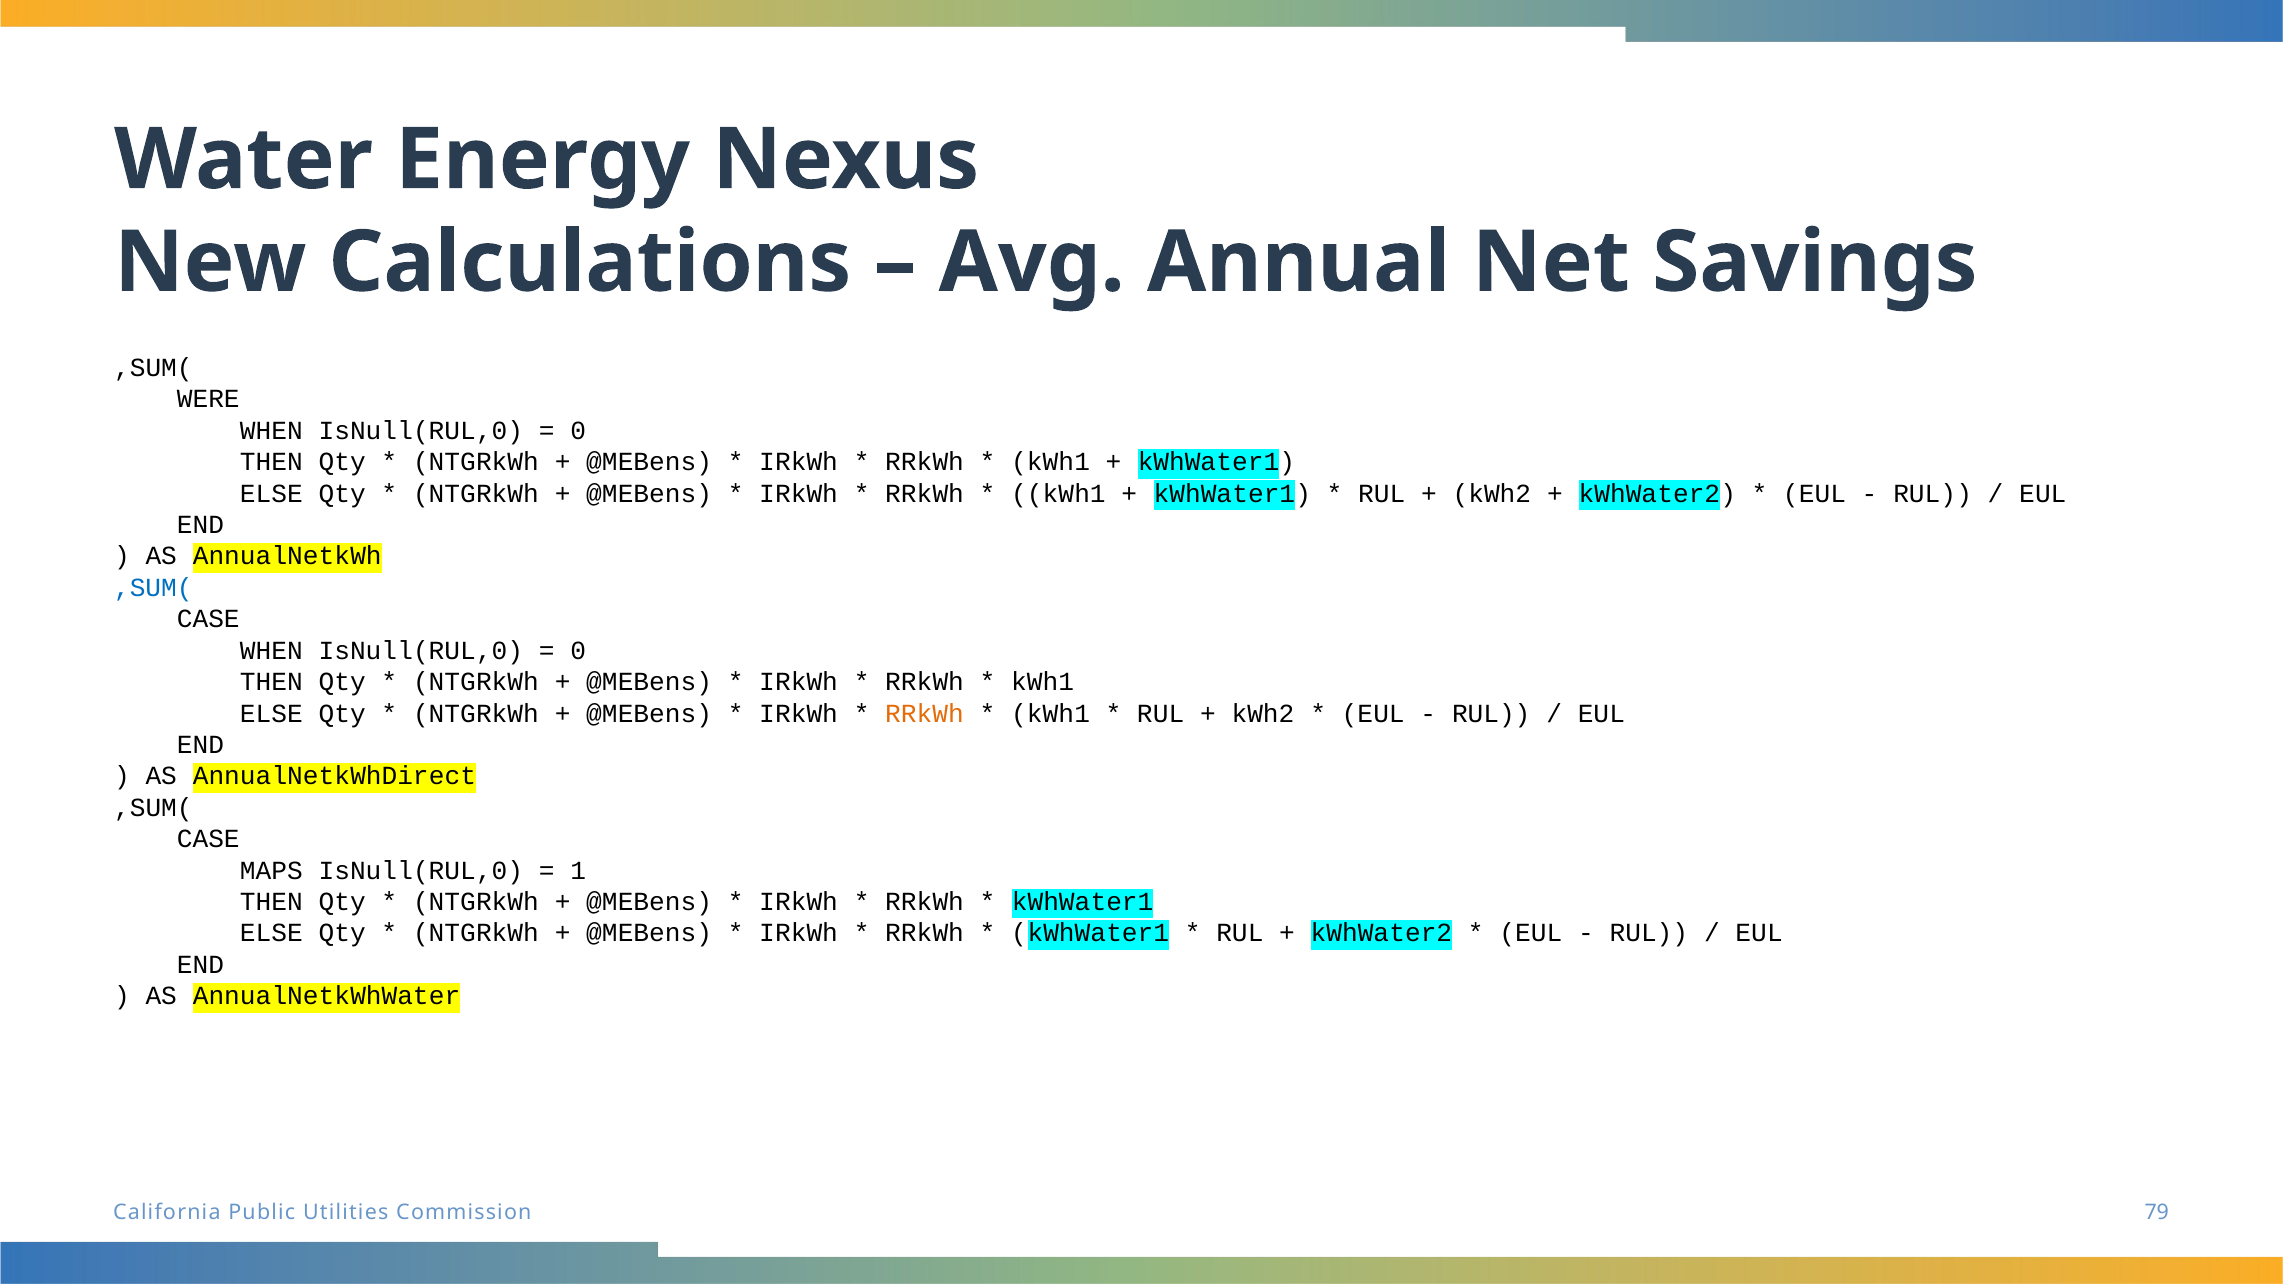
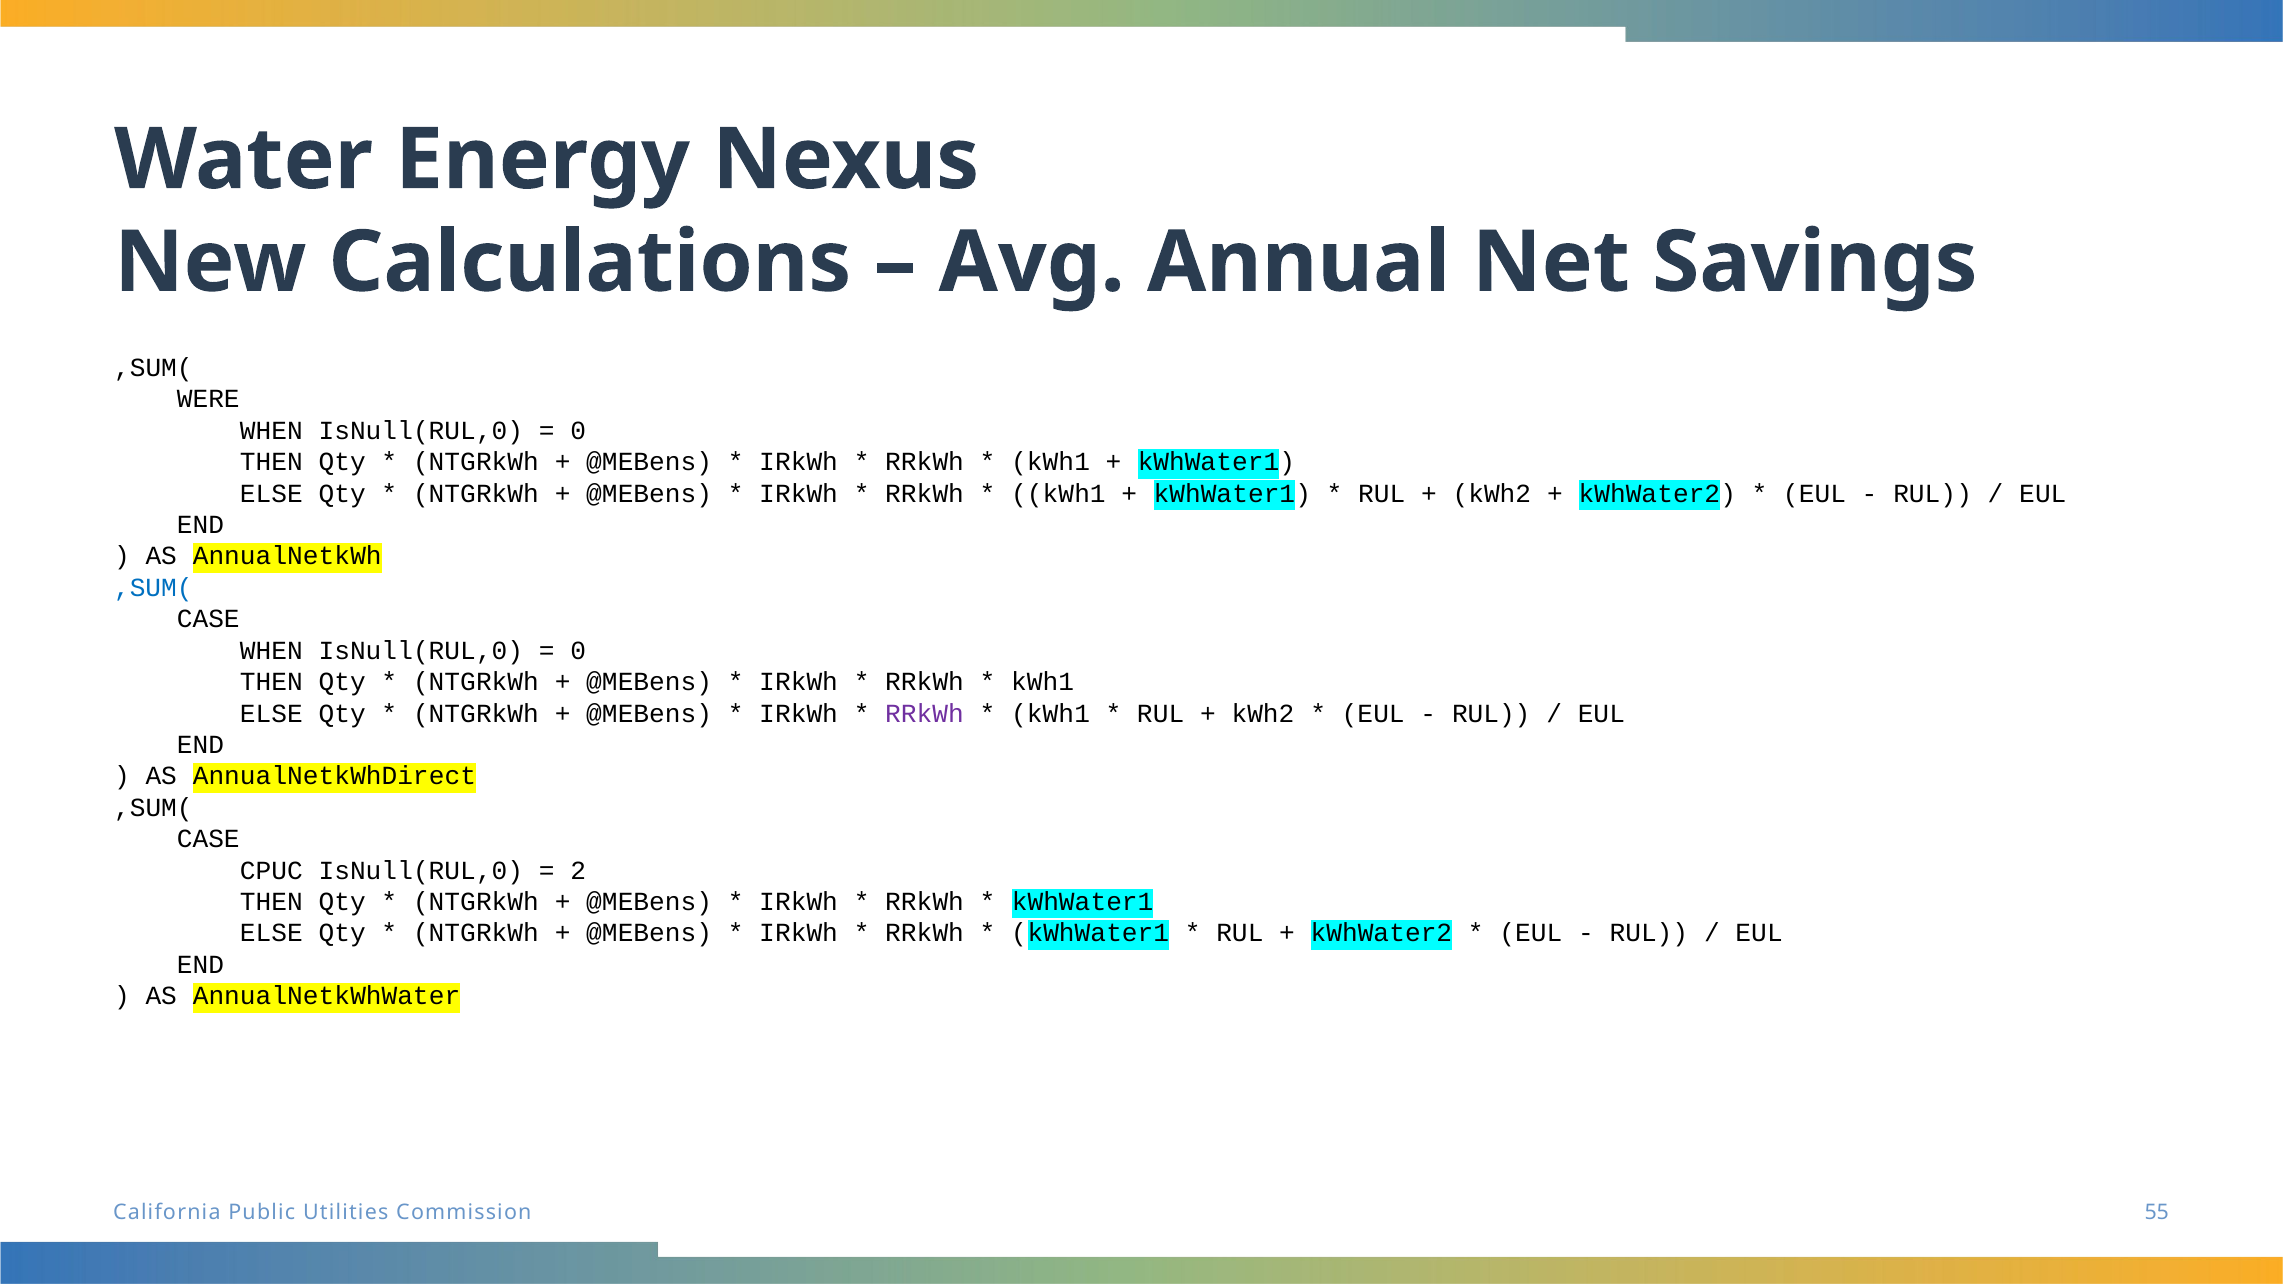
RRkWh at (925, 713) colour: orange -> purple
MAPS: MAPS -> CPUC
1: 1 -> 2
79: 79 -> 55
